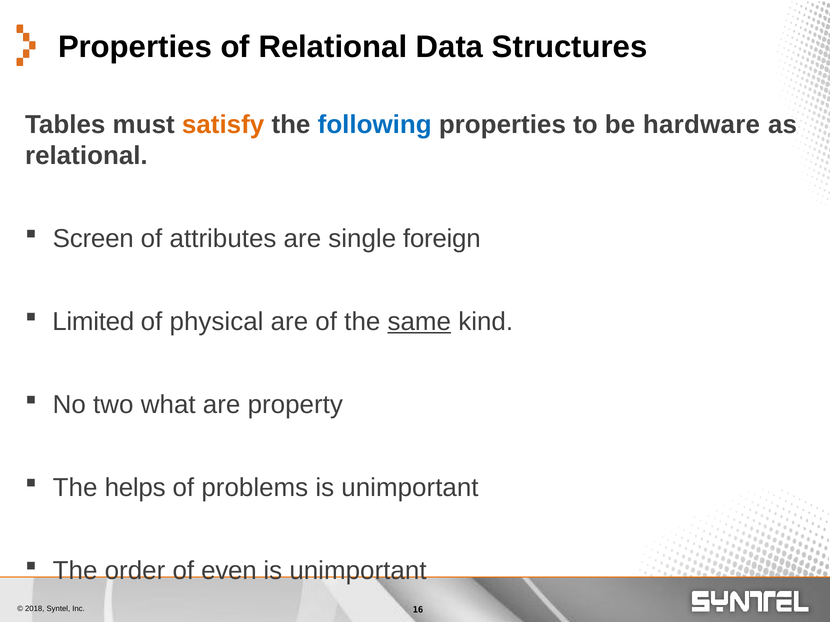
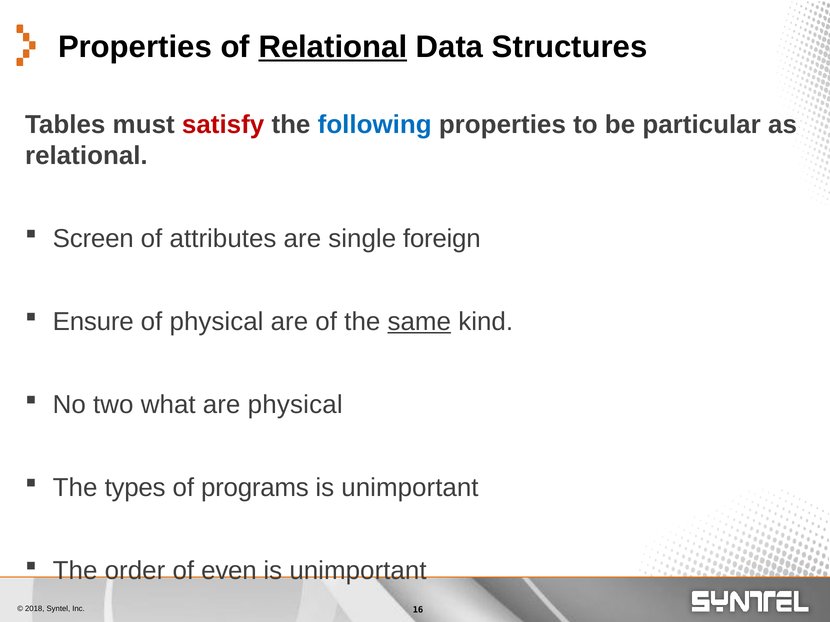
Relational at (333, 47) underline: none -> present
satisfy colour: orange -> red
hardware: hardware -> particular
Limited: Limited -> Ensure
are property: property -> physical
helps: helps -> types
problems: problems -> programs
